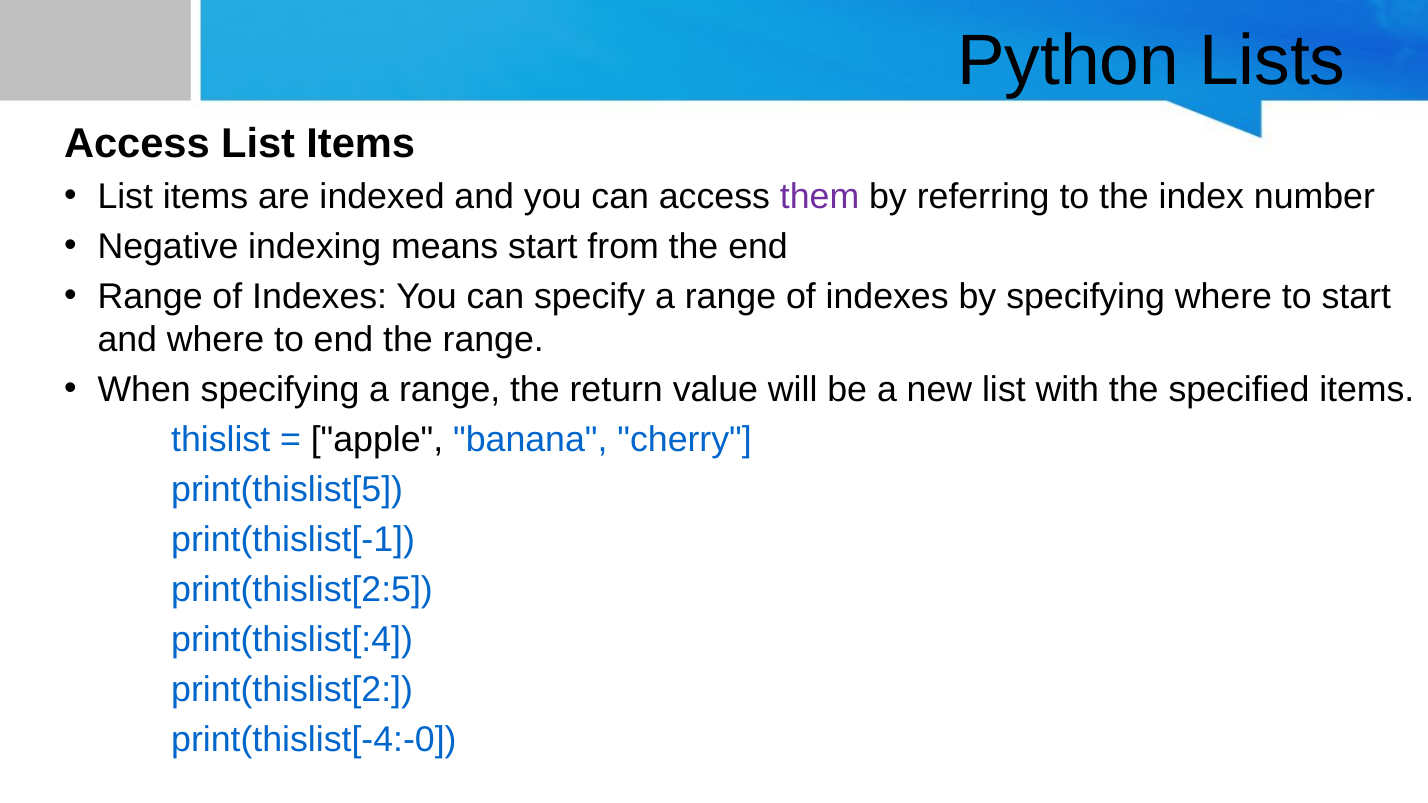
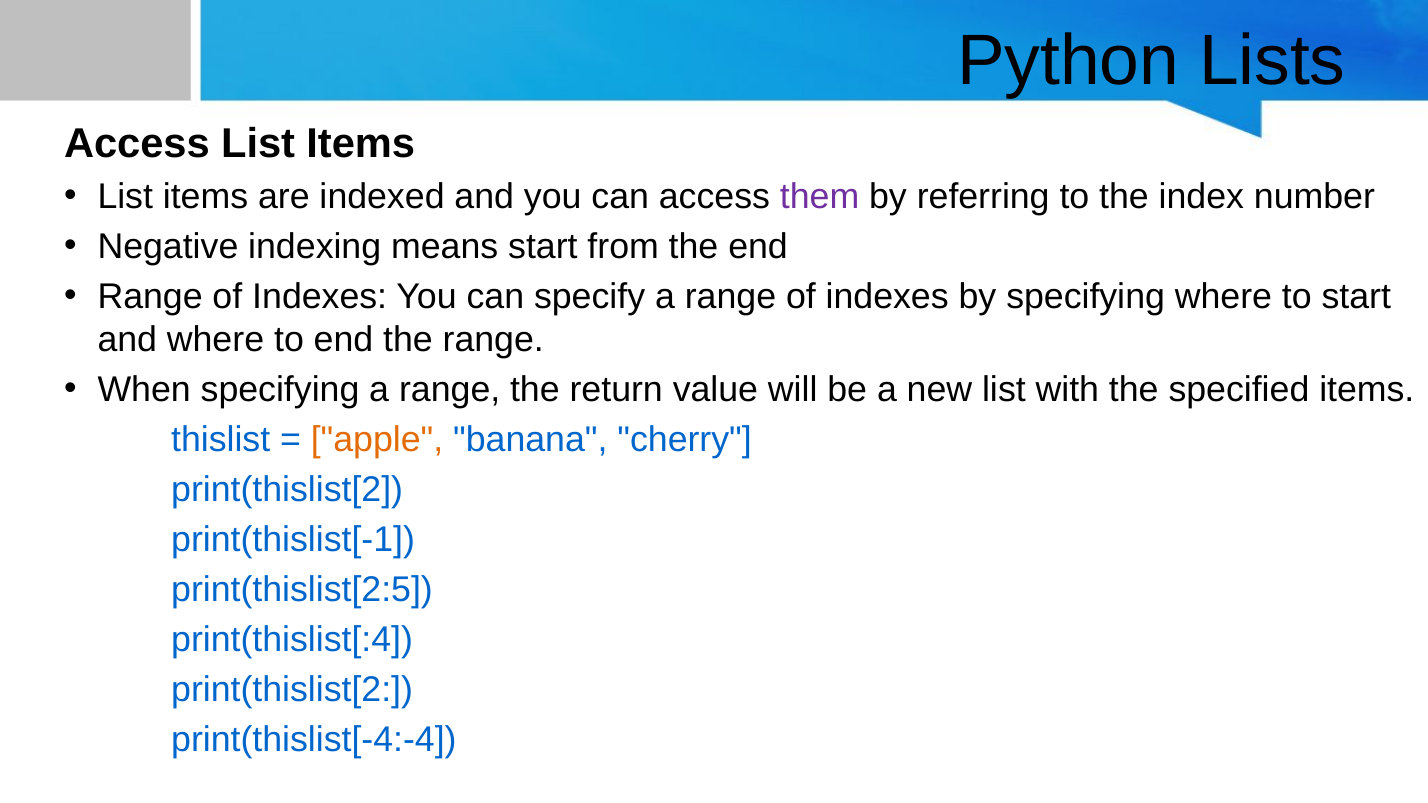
apple colour: black -> orange
print(thislist[5 at (287, 490): print(thislist[5 -> print(thislist[2
print(thislist[-4:-0: print(thislist[-4:-0 -> print(thislist[-4:-4
